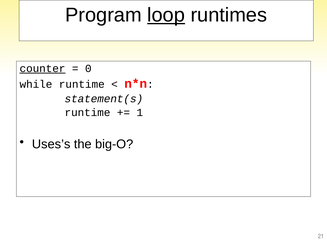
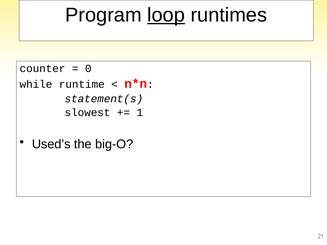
counter underline: present -> none
runtime at (87, 113): runtime -> slowest
Uses’s: Uses’s -> Used’s
